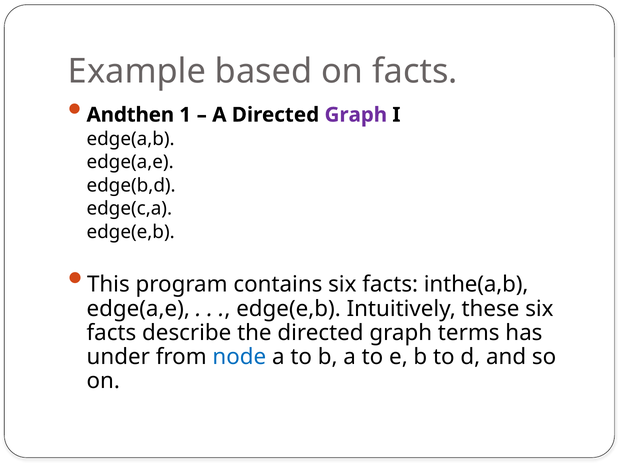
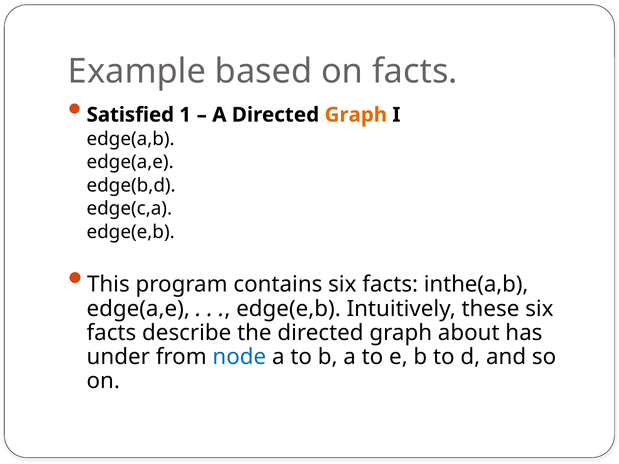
Andthen: Andthen -> Satisfied
Graph at (356, 115) colour: purple -> orange
terms: terms -> about
